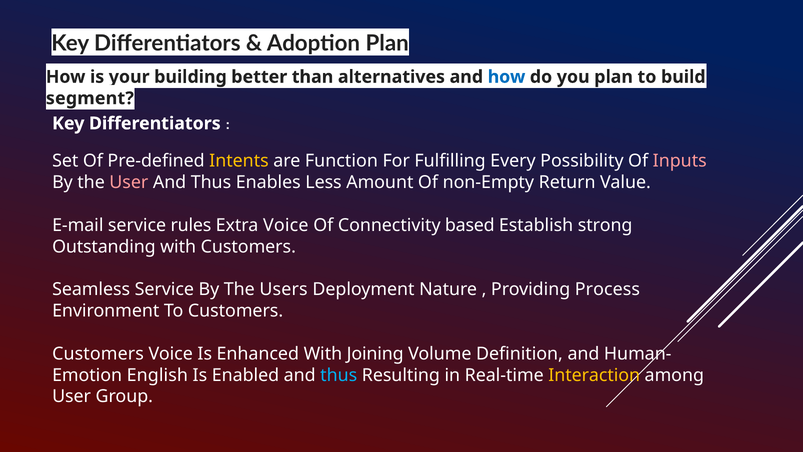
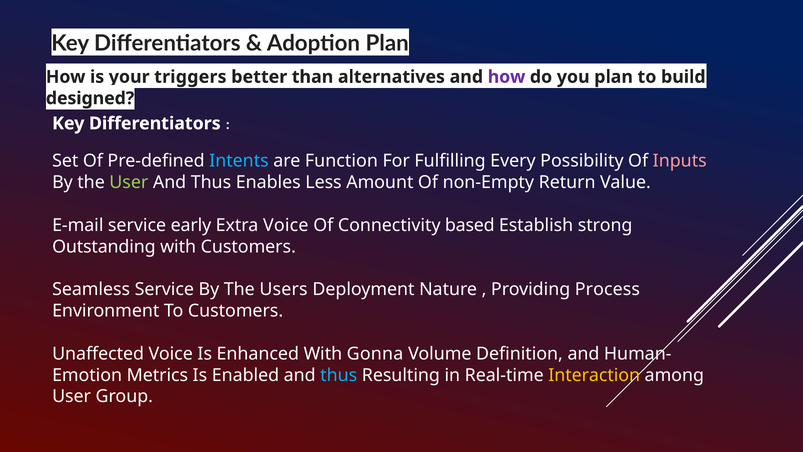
building: building -> triggers
how at (507, 77) colour: blue -> purple
segment: segment -> designed
Intents colour: yellow -> light blue
User at (129, 182) colour: pink -> light green
rules: rules -> early
Customers at (98, 353): Customers -> Unaffected
Joining: Joining -> Gonna
English: English -> Metrics
